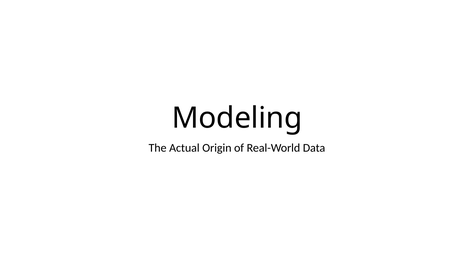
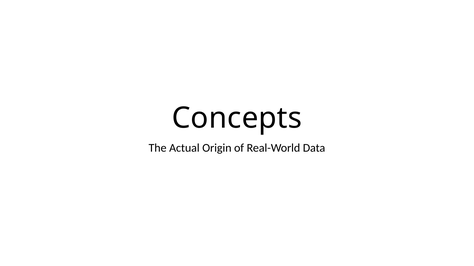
Modeling: Modeling -> Concepts
